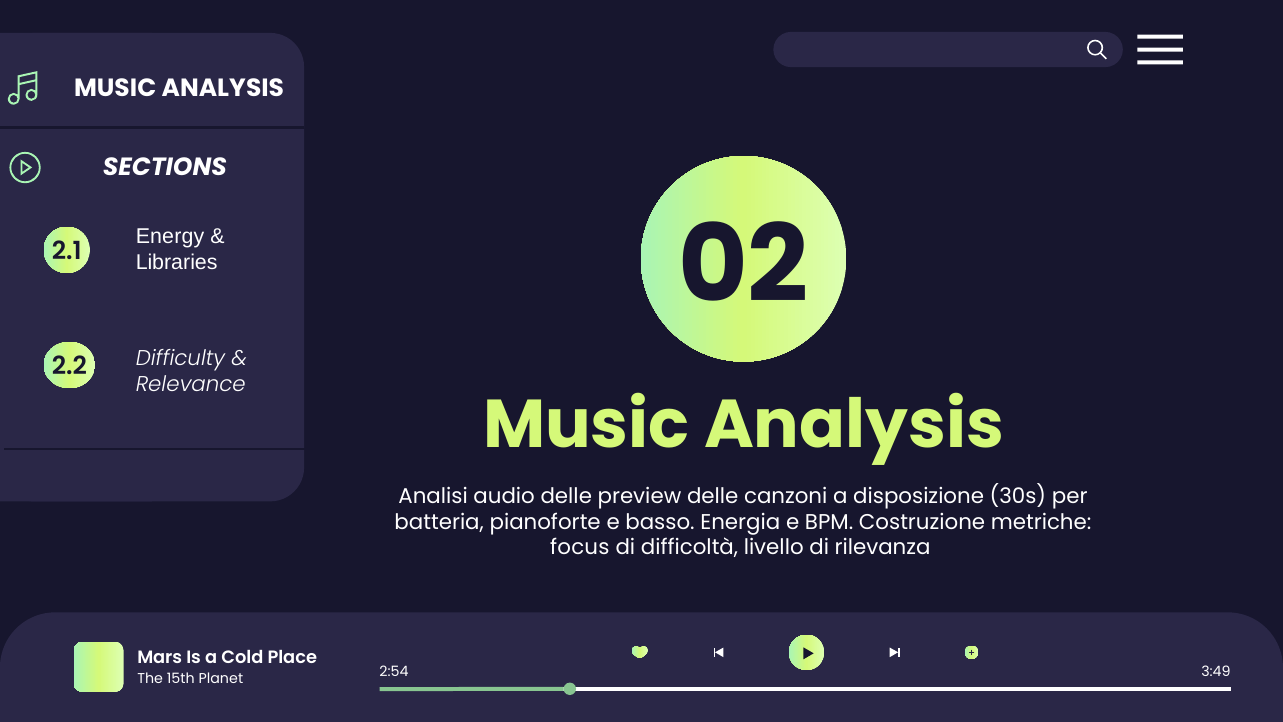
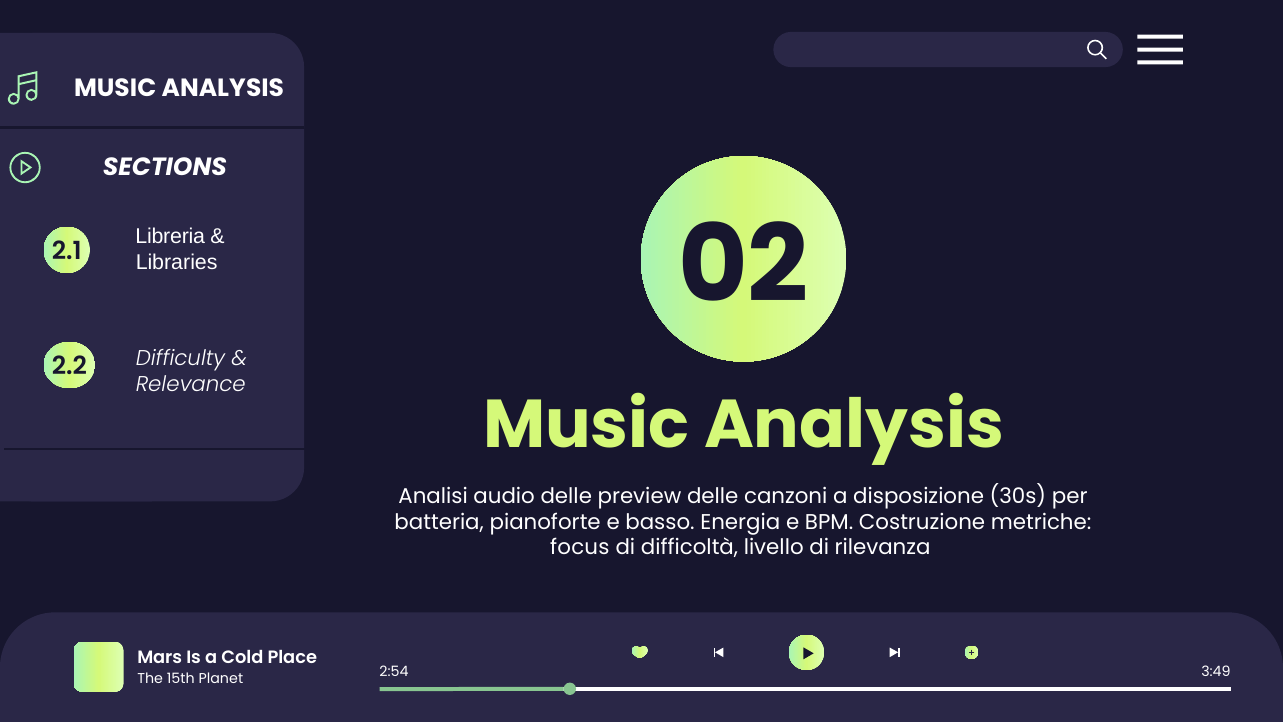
Energy: Energy -> Libreria
